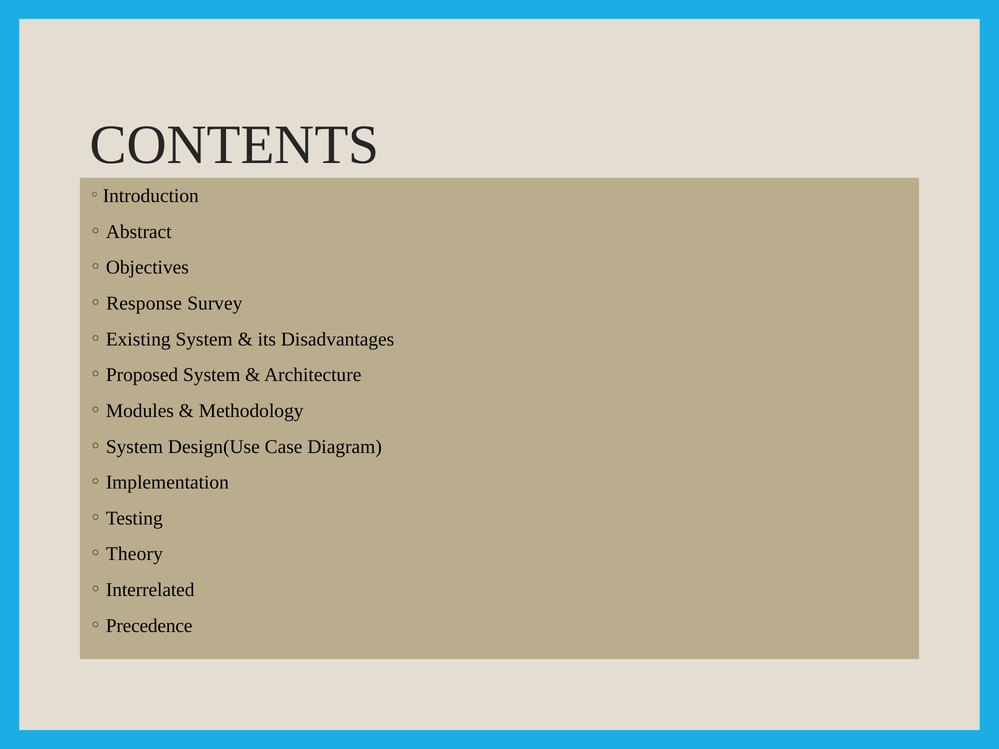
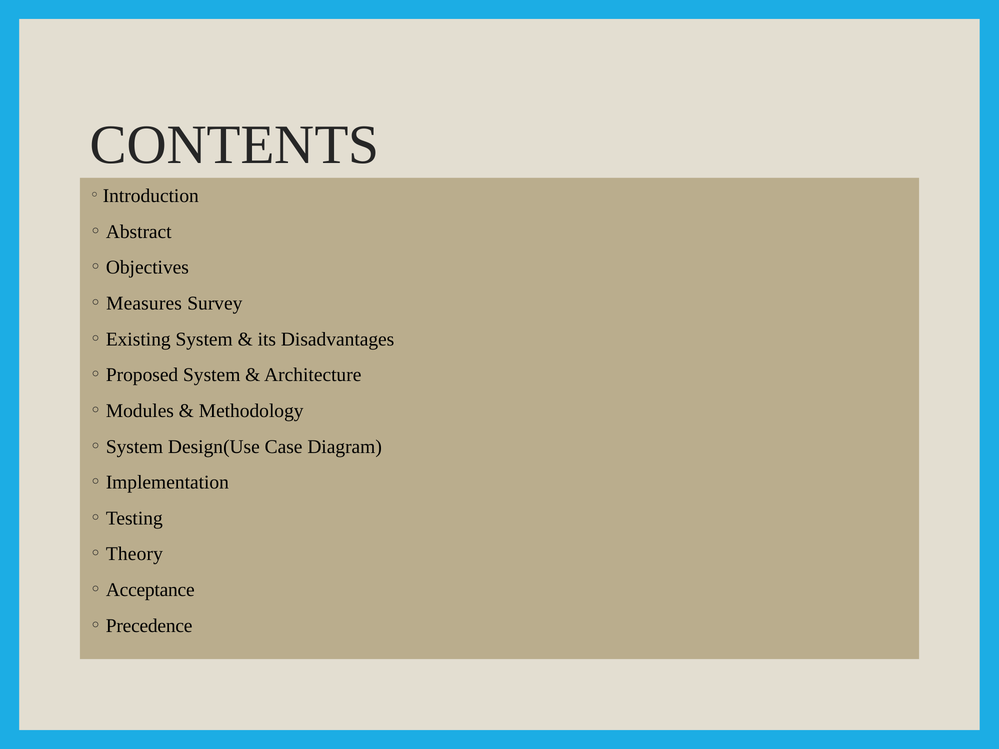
Response: Response -> Measures
Interrelated: Interrelated -> Acceptance
